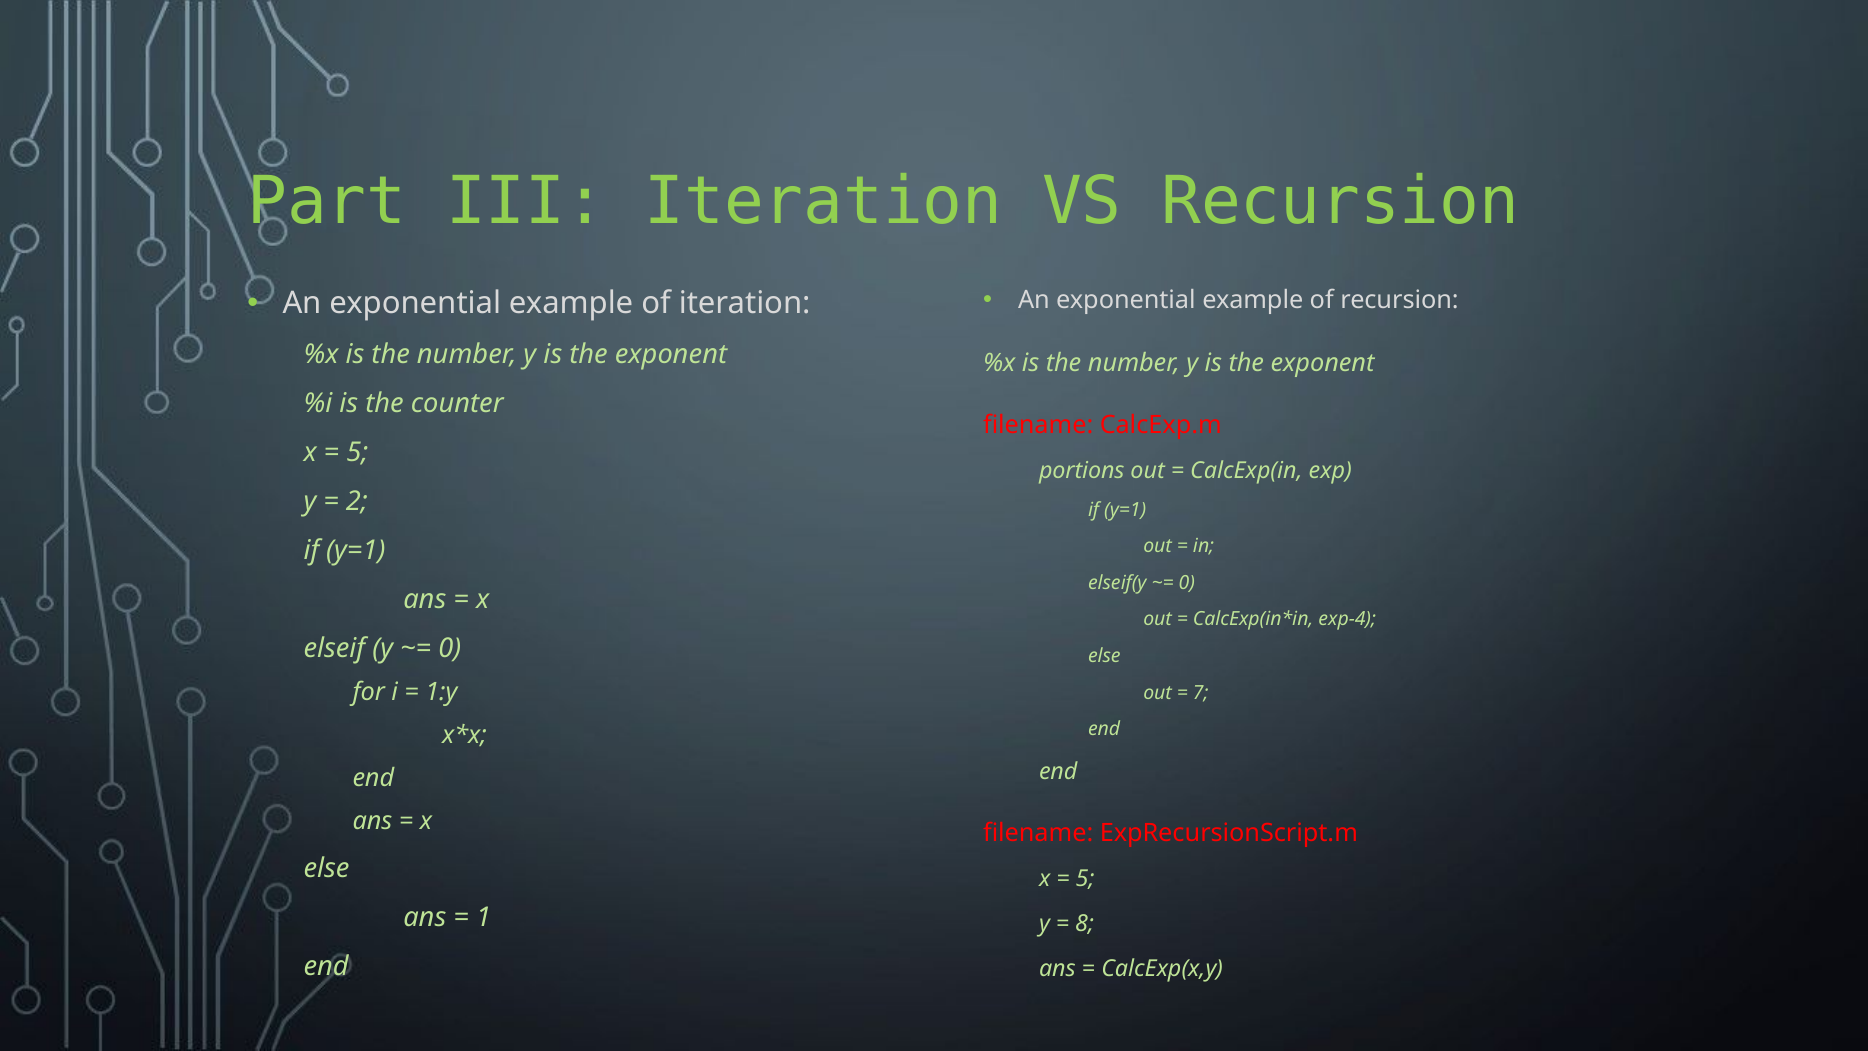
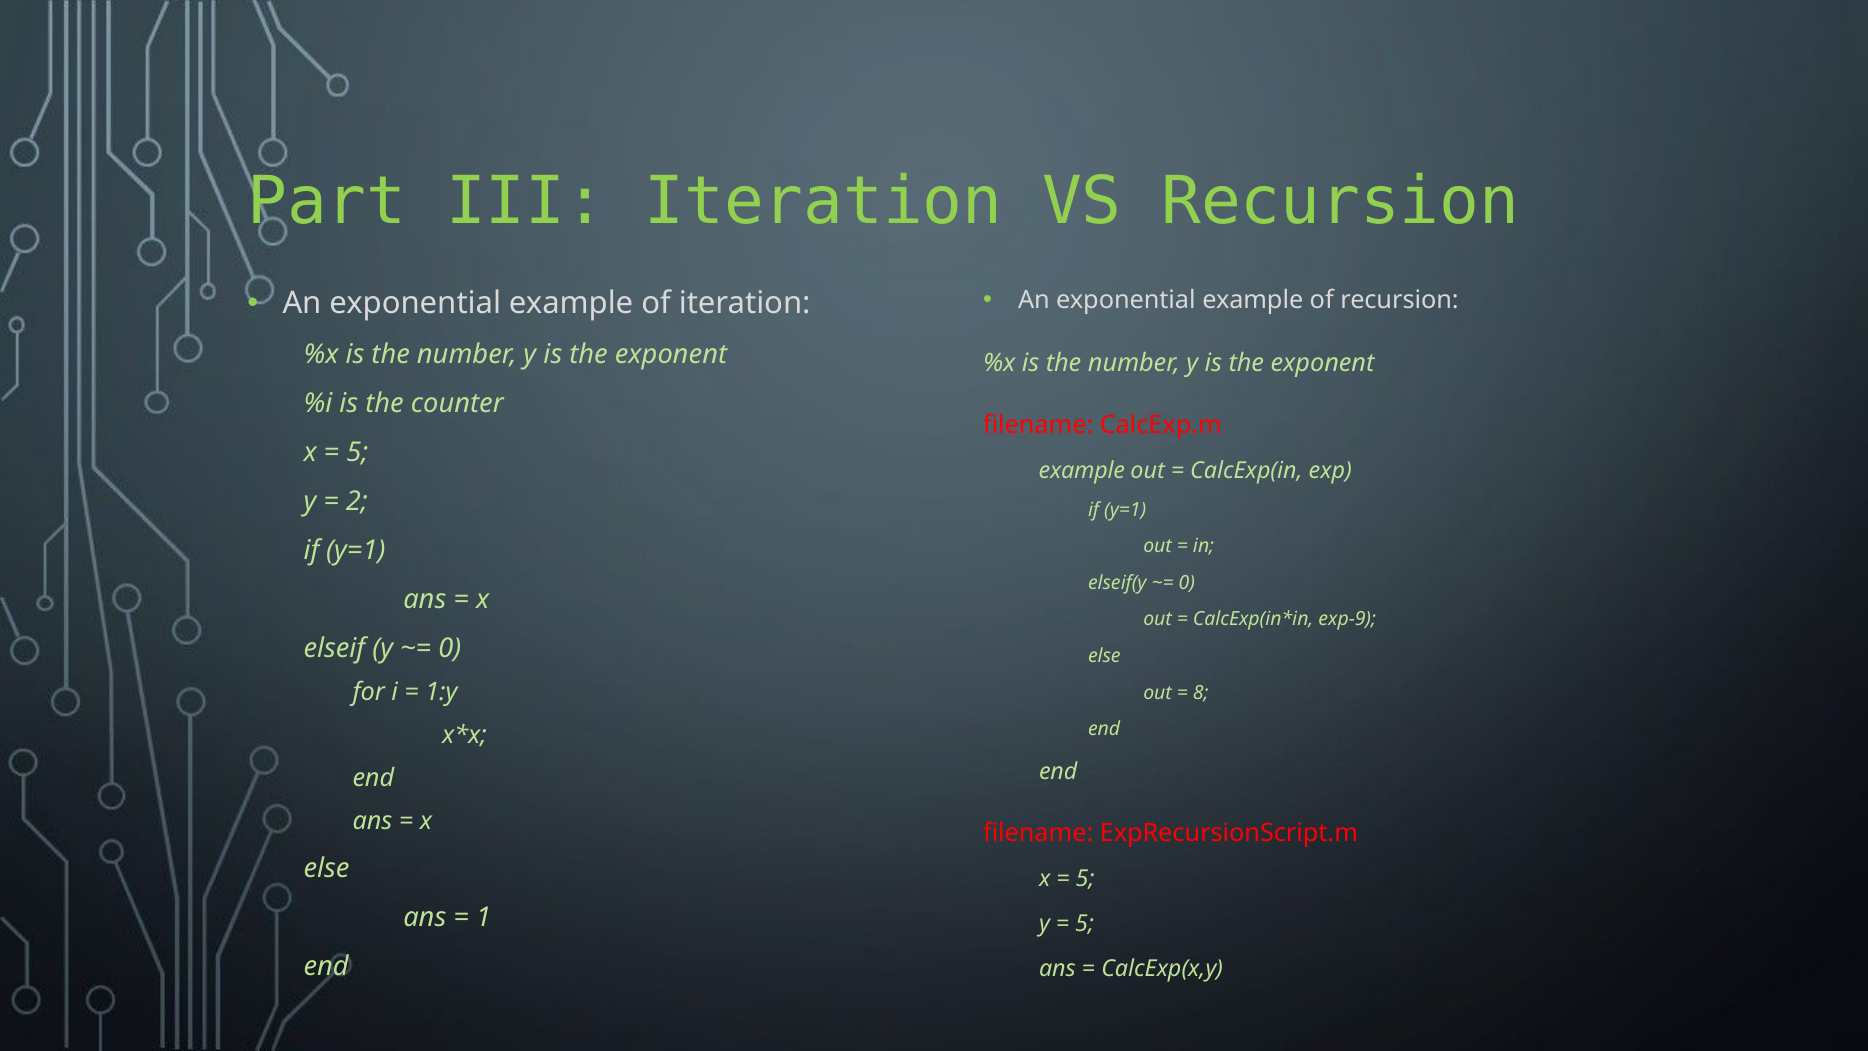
portions at (1082, 471): portions -> example
exp-4: exp-4 -> exp-9
7: 7 -> 8
8 at (1085, 924): 8 -> 5
